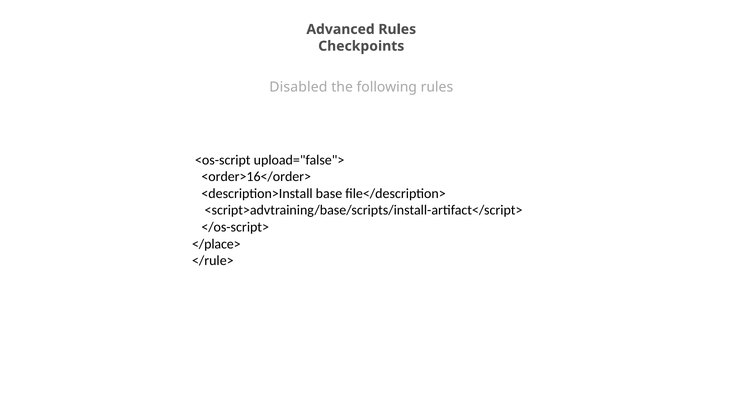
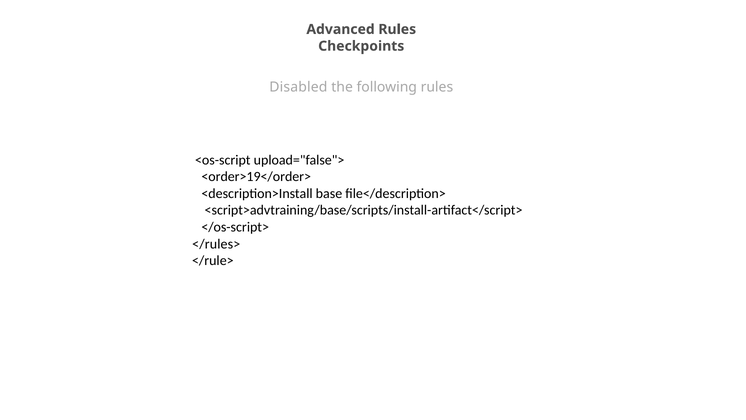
<order>16</order>: <order>16</order> -> <order>19</order>
</place>: </place> -> </rules>
